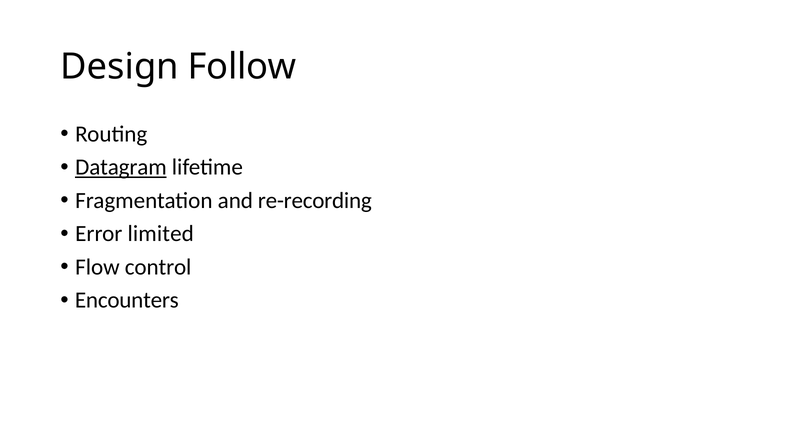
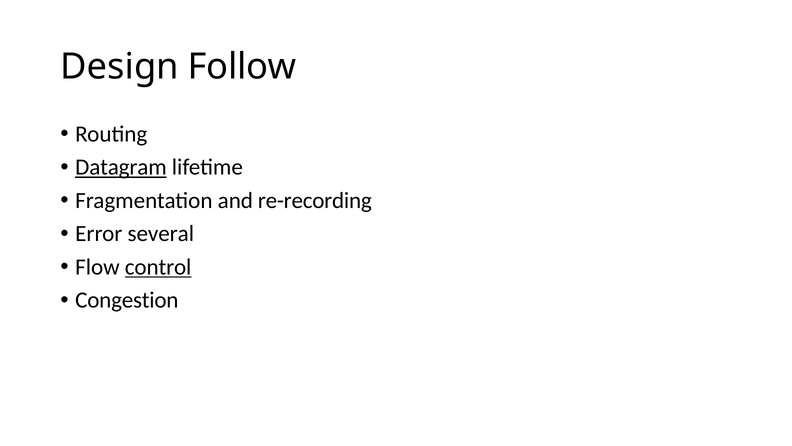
limited: limited -> several
control underline: none -> present
Encounters: Encounters -> Congestion
